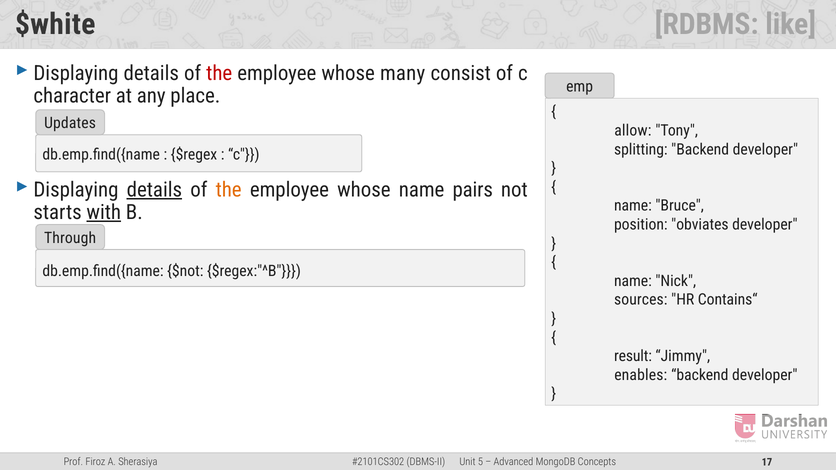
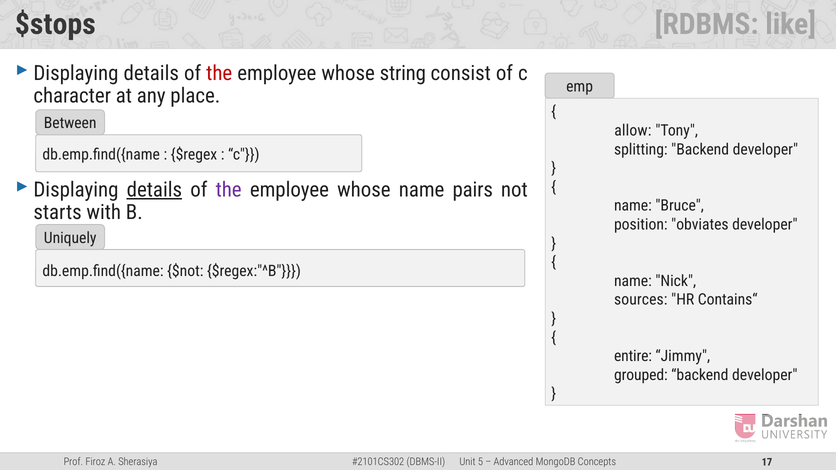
$white: $white -> $stops
many: many -> string
Updates: Updates -> Between
the at (229, 190) colour: orange -> purple
with underline: present -> none
Through: Through -> Uniquely
result: result -> entire
enables: enables -> grouped
